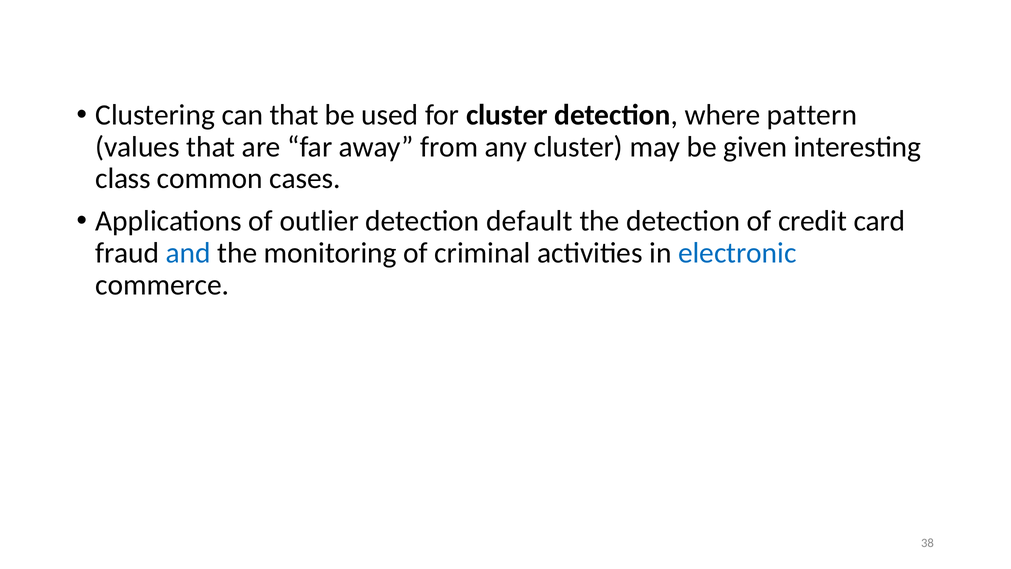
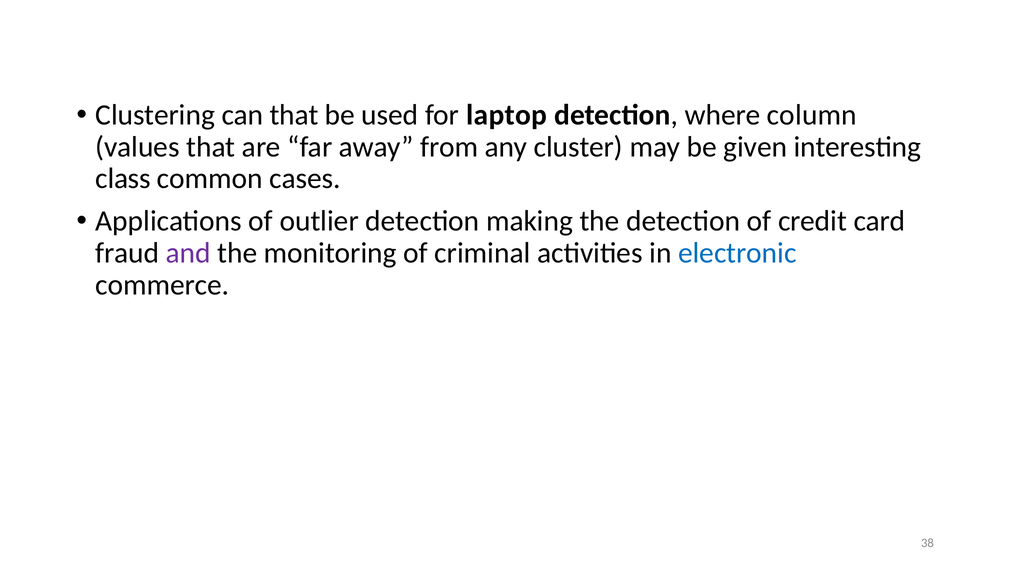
for cluster: cluster -> laptop
pattern: pattern -> column
default: default -> making
and colour: blue -> purple
